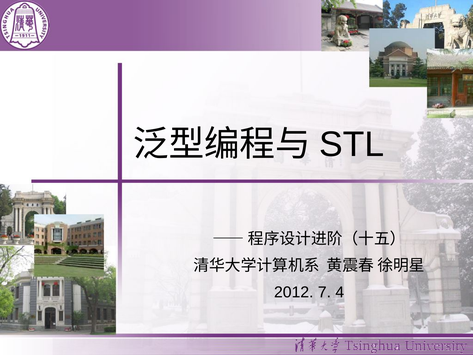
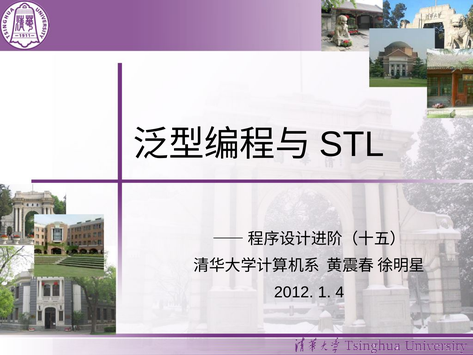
7: 7 -> 1
